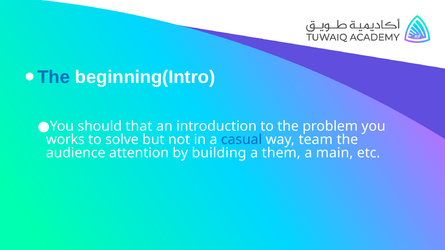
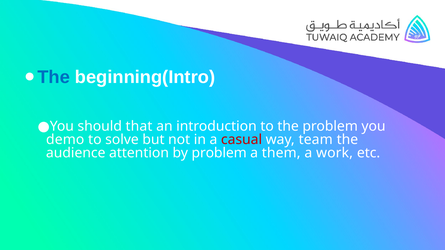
works: works -> demo
casual colour: blue -> red
by building: building -> problem
main: main -> work
